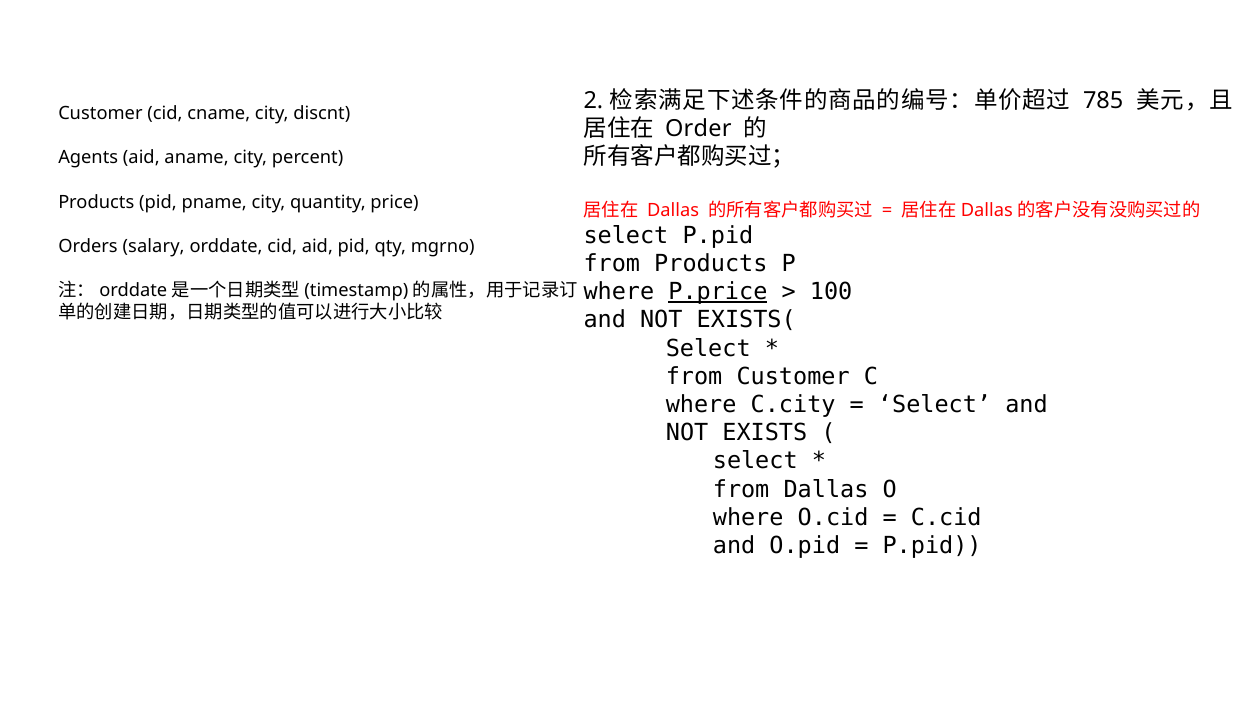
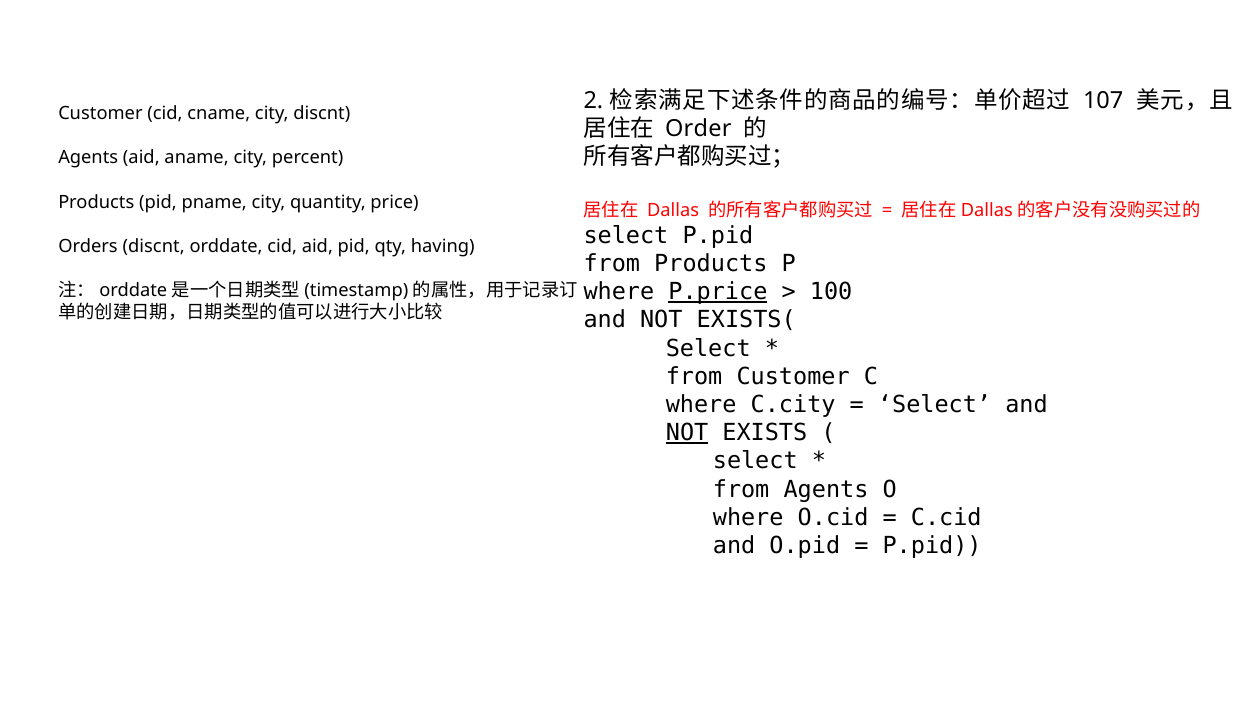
785: 785 -> 107
Orders salary: salary -> discnt
mgrno: mgrno -> having
NOT at (687, 433) underline: none -> present
from Dallas: Dallas -> Agents
